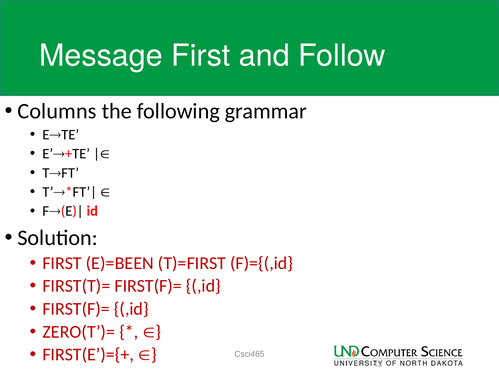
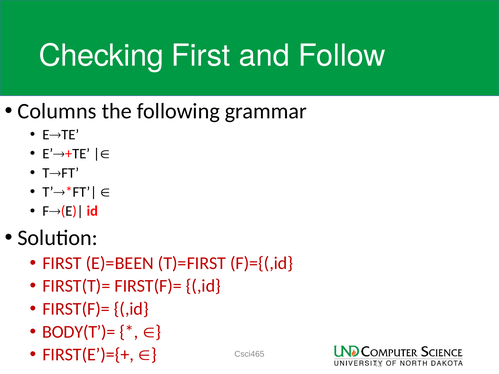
Message: Message -> Checking
ZERO(T’)=: ZERO(T’)= -> BODY(T’)=
